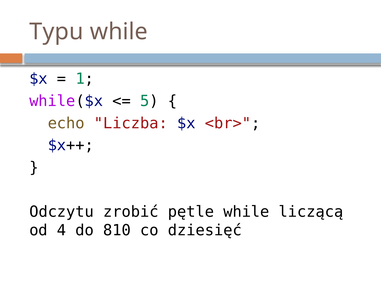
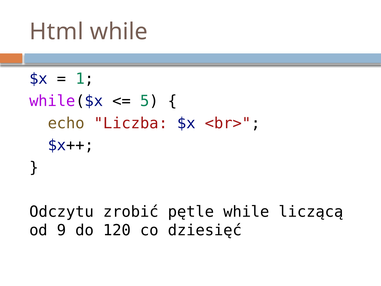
Typu: Typu -> Html
4: 4 -> 9
810: 810 -> 120
